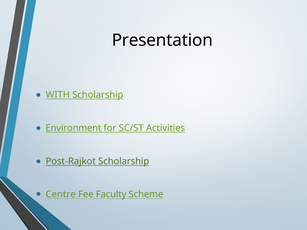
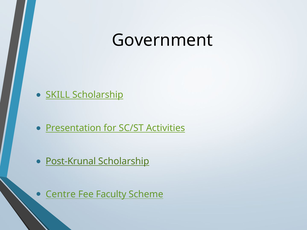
Presentation: Presentation -> Government
WITH: WITH -> SKILL
Environment: Environment -> Presentation
Post-Rajkot: Post-Rajkot -> Post-Krunal
